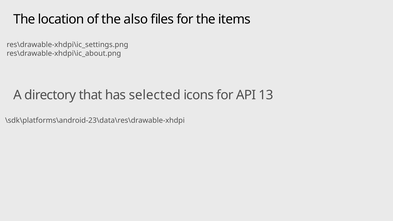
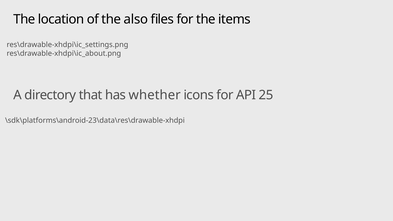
selected: selected -> whether
13: 13 -> 25
